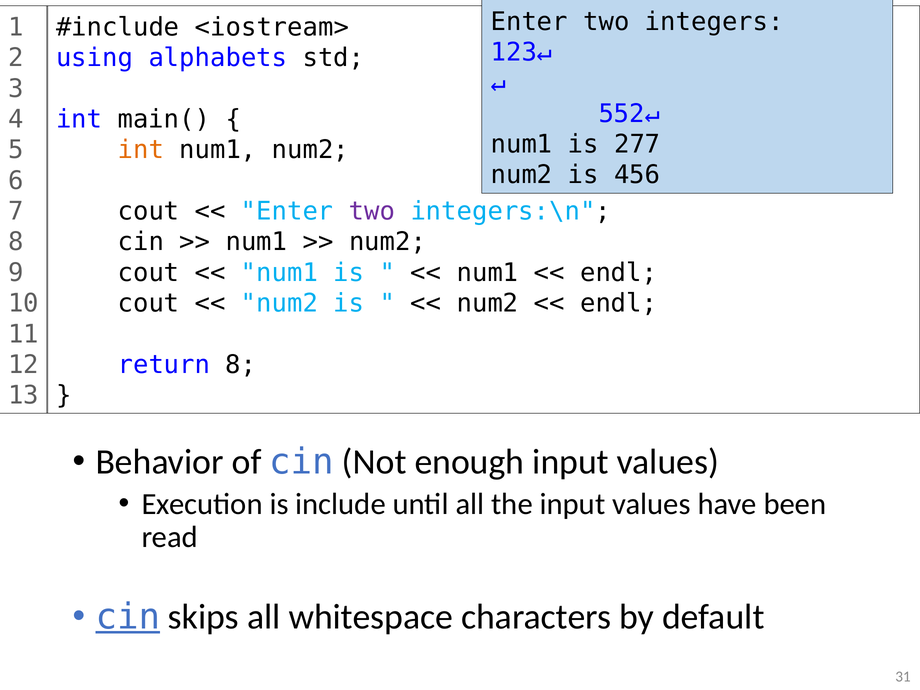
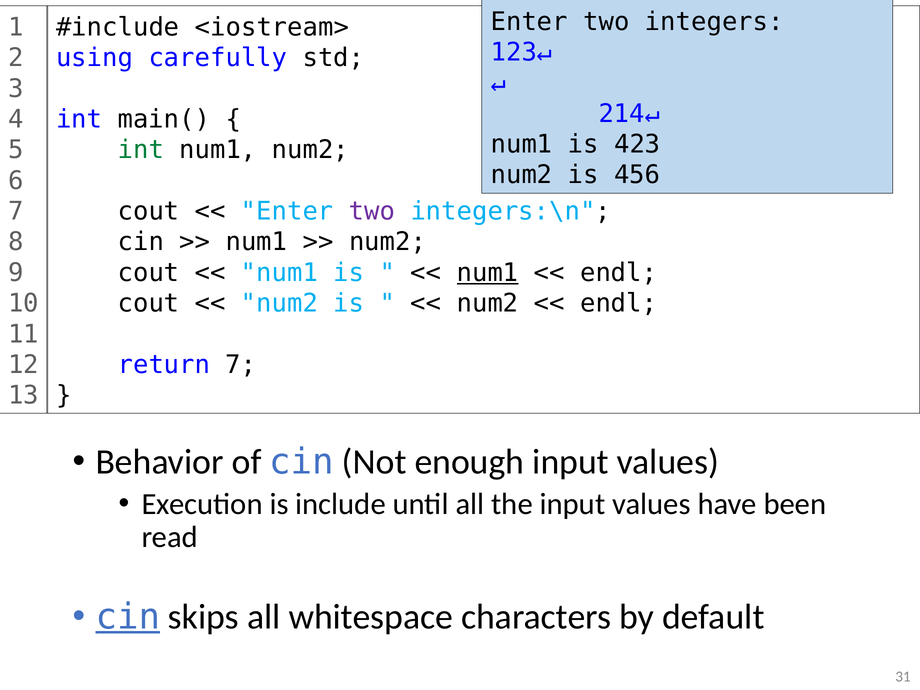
alphabets: alphabets -> carefully
552↵: 552↵ -> 214↵
277: 277 -> 423
int at (141, 150) colour: orange -> green
num1 at (488, 273) underline: none -> present
return 8: 8 -> 7
